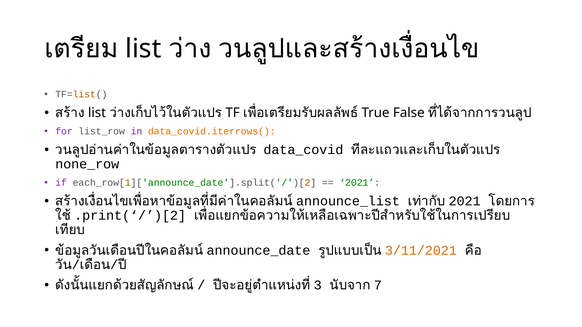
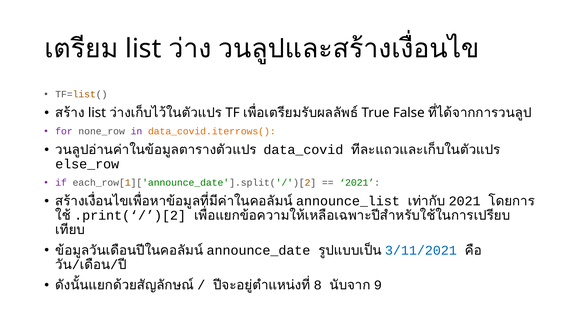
list_row: list_row -> none_row
none_row: none_row -> else_row
3/11/2021 colour: orange -> blue
3: 3 -> 8
7: 7 -> 9
